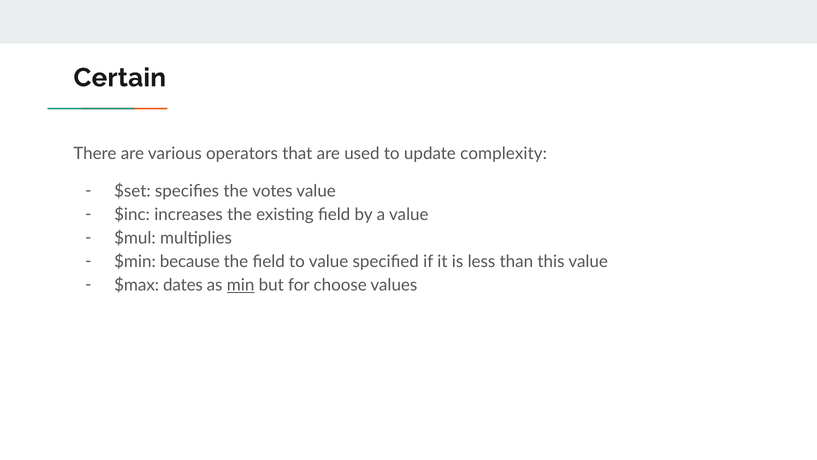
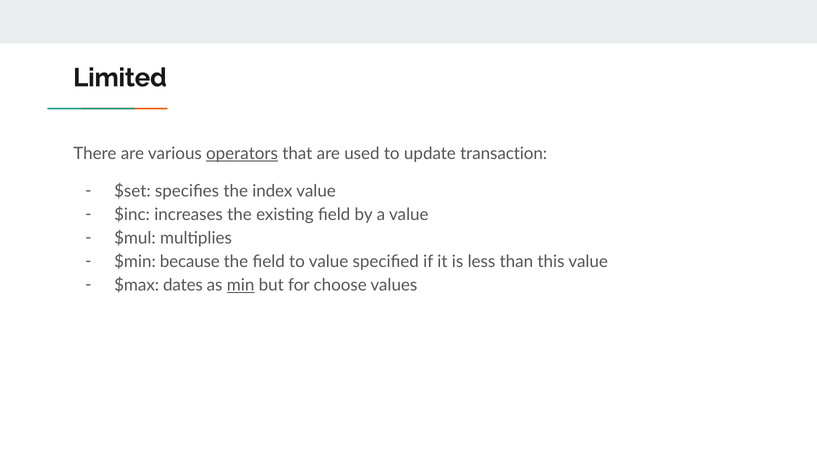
Certain: Certain -> Limited
operators underline: none -> present
complexity: complexity -> transaction
votes: votes -> index
